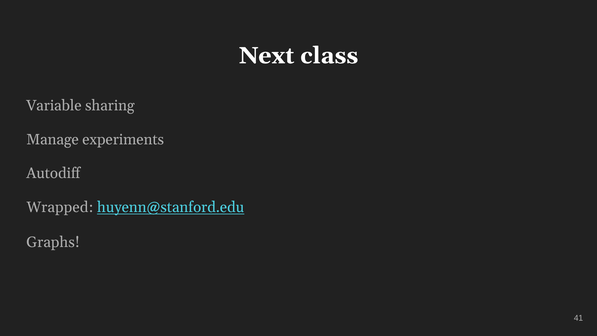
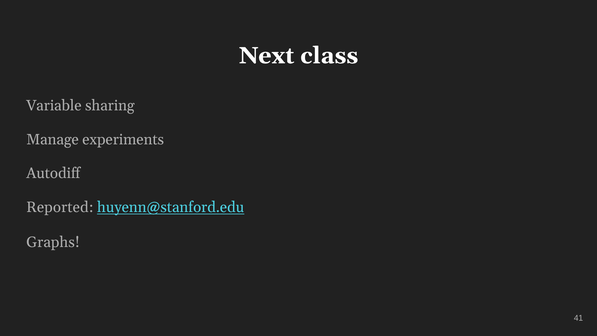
Wrapped: Wrapped -> Reported
